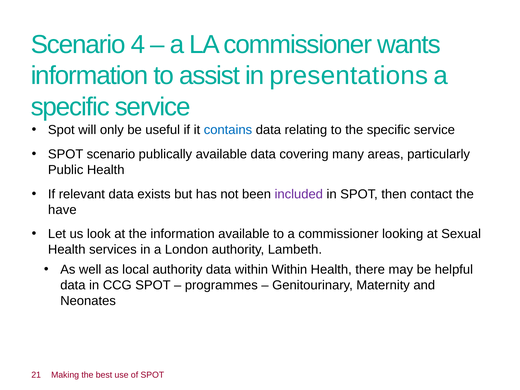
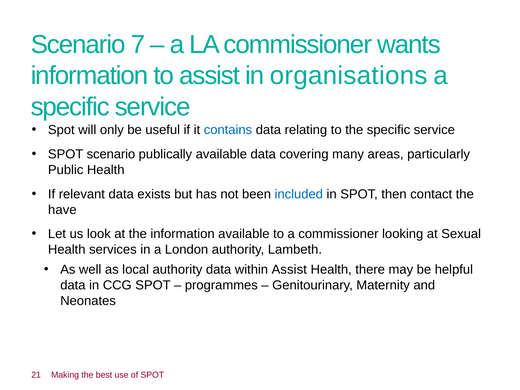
4: 4 -> 7
presentations: presentations -> organisations
included colour: purple -> blue
within Within: Within -> Assist
